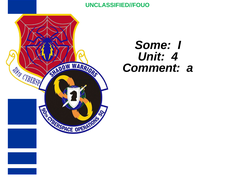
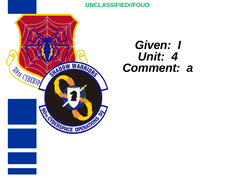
Some: Some -> Given
